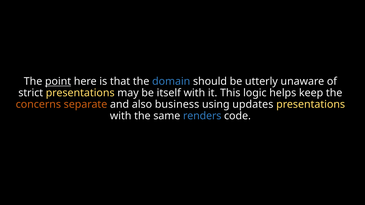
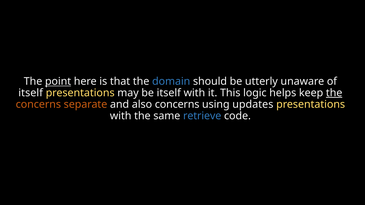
strict at (31, 93): strict -> itself
the at (334, 93) underline: none -> present
also business: business -> concerns
renders: renders -> retrieve
